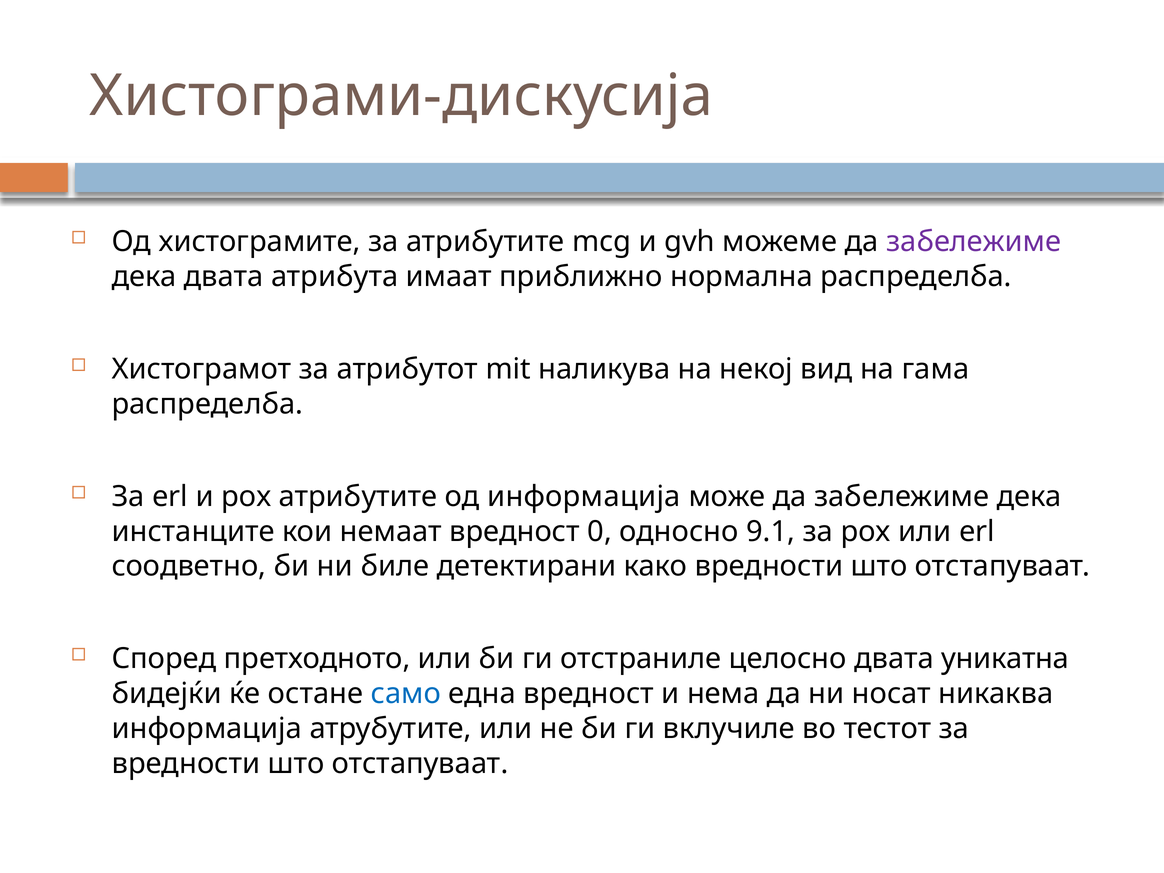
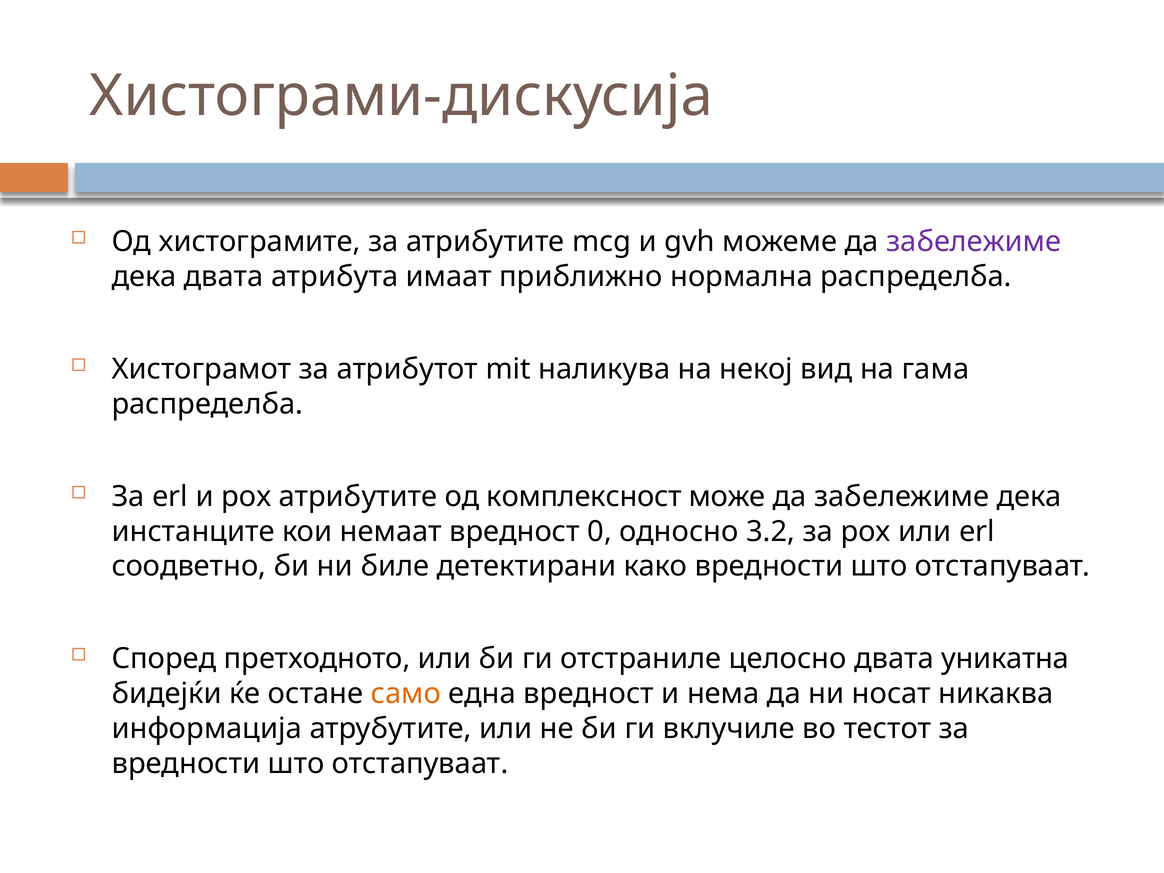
од информација: информација -> комплексност
9.1: 9.1 -> 3.2
само colour: blue -> orange
